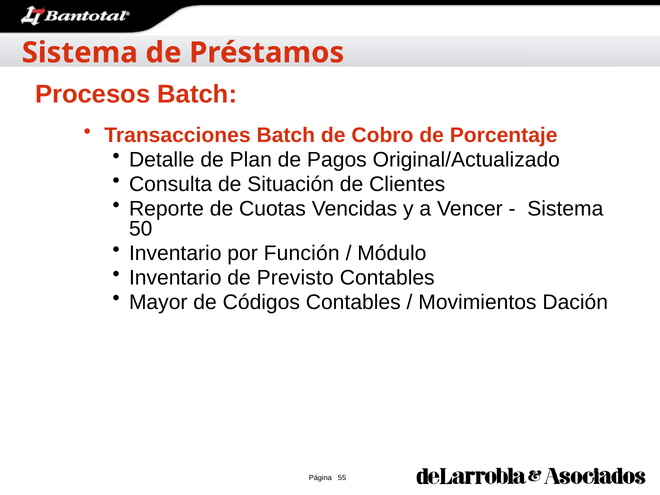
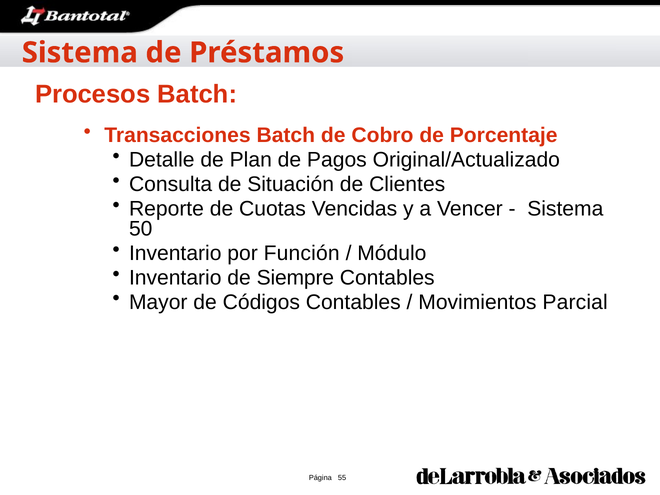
Previsto: Previsto -> Siempre
Dación: Dación -> Parcial
